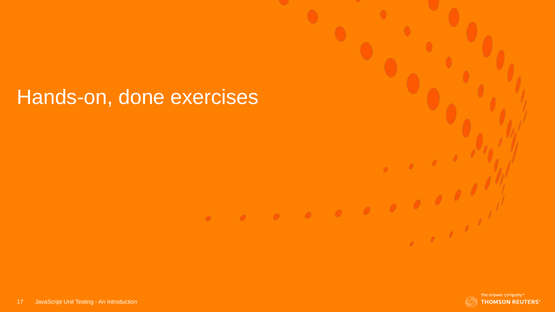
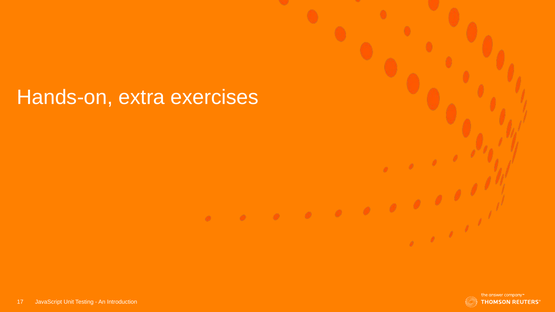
done: done -> extra
